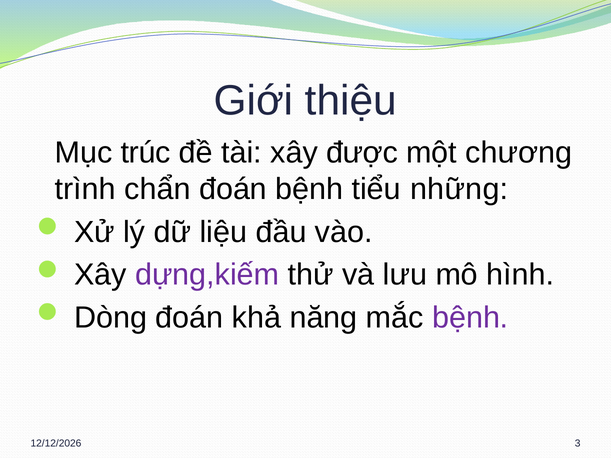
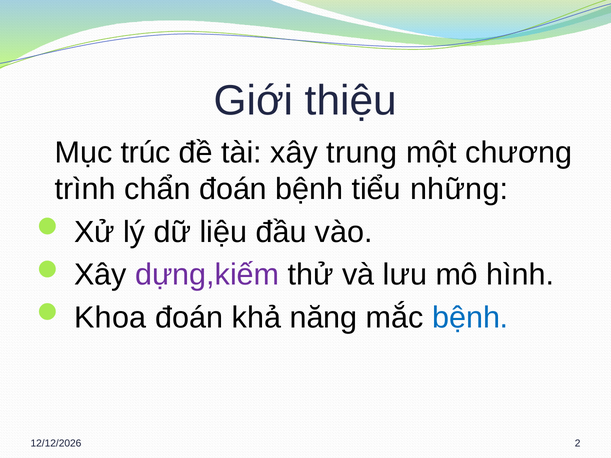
được: được -> trung
Dòng: Dòng -> Khoa
bệnh at (470, 318) colour: purple -> blue
3: 3 -> 2
